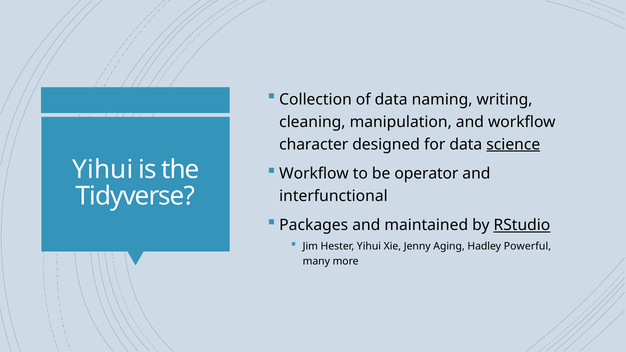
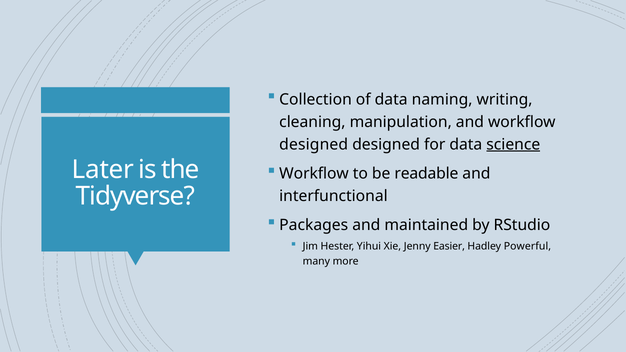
character at (314, 145): character -> designed
Yihui at (103, 170): Yihui -> Later
operator: operator -> readable
RStudio underline: present -> none
Aging: Aging -> Easier
